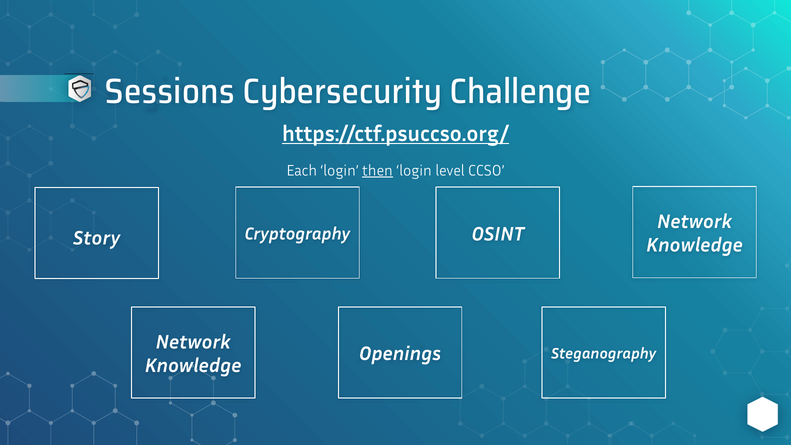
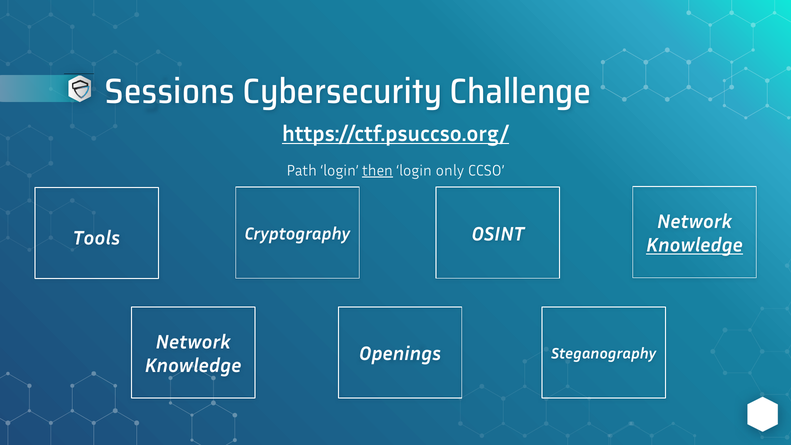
Each: Each -> Path
level: level -> only
Story: Story -> Tools
Knowledge at (695, 245) underline: none -> present
